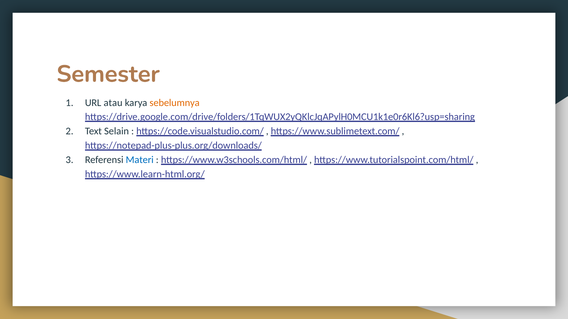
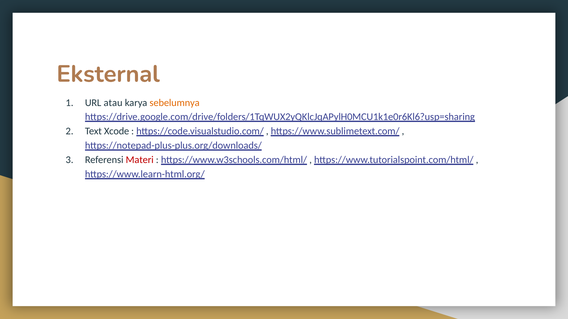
Semester: Semester -> Eksternal
Selain: Selain -> Xcode
Materi colour: blue -> red
